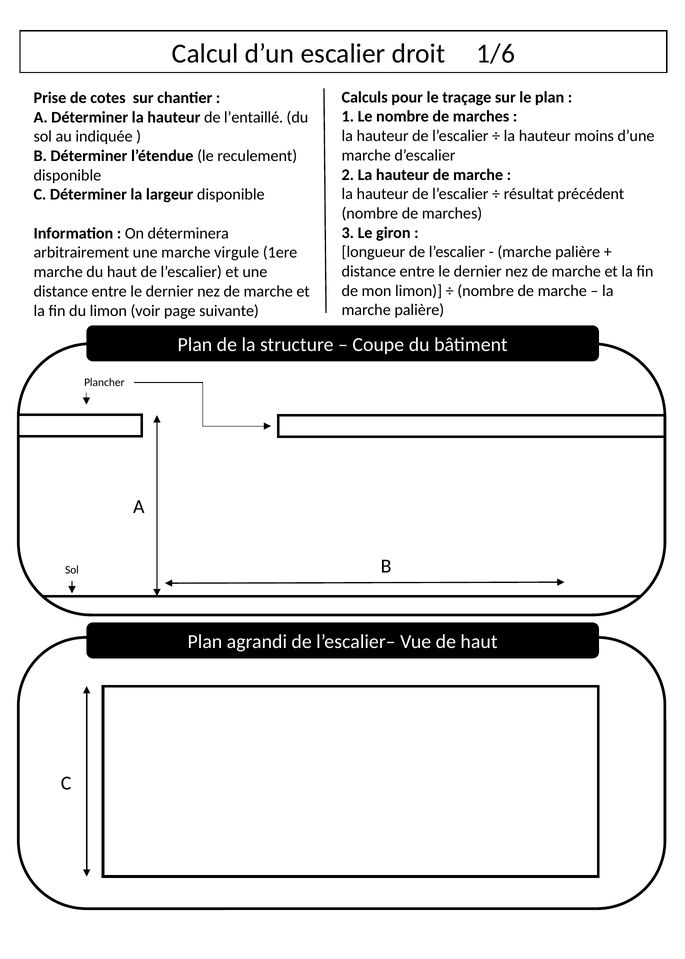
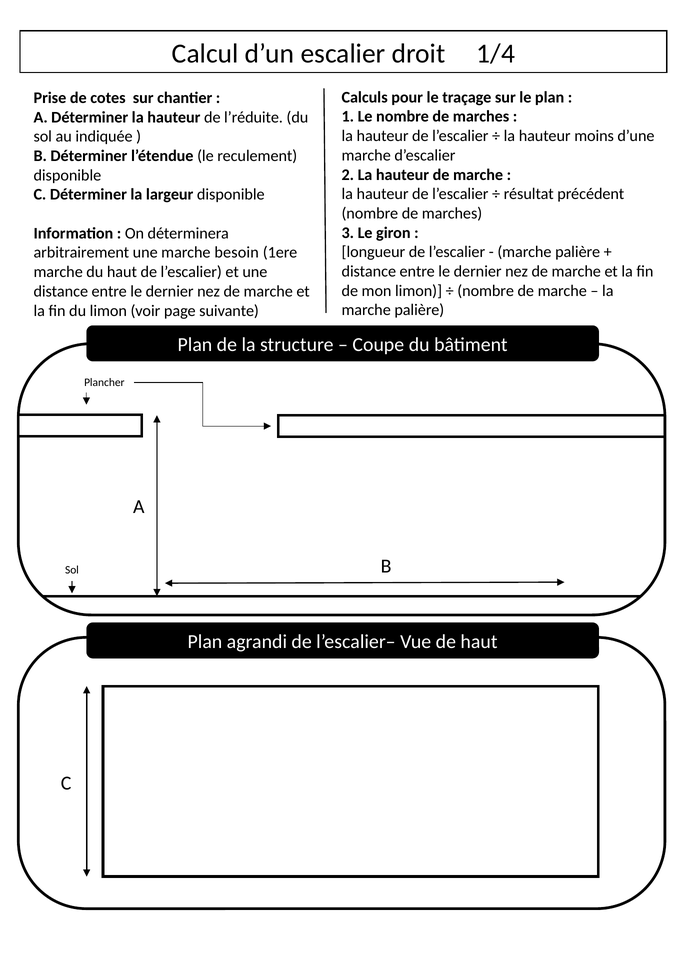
1/6: 1/6 -> 1/4
l’entaillé: l’entaillé -> l’réduite
virgule: virgule -> besoin
